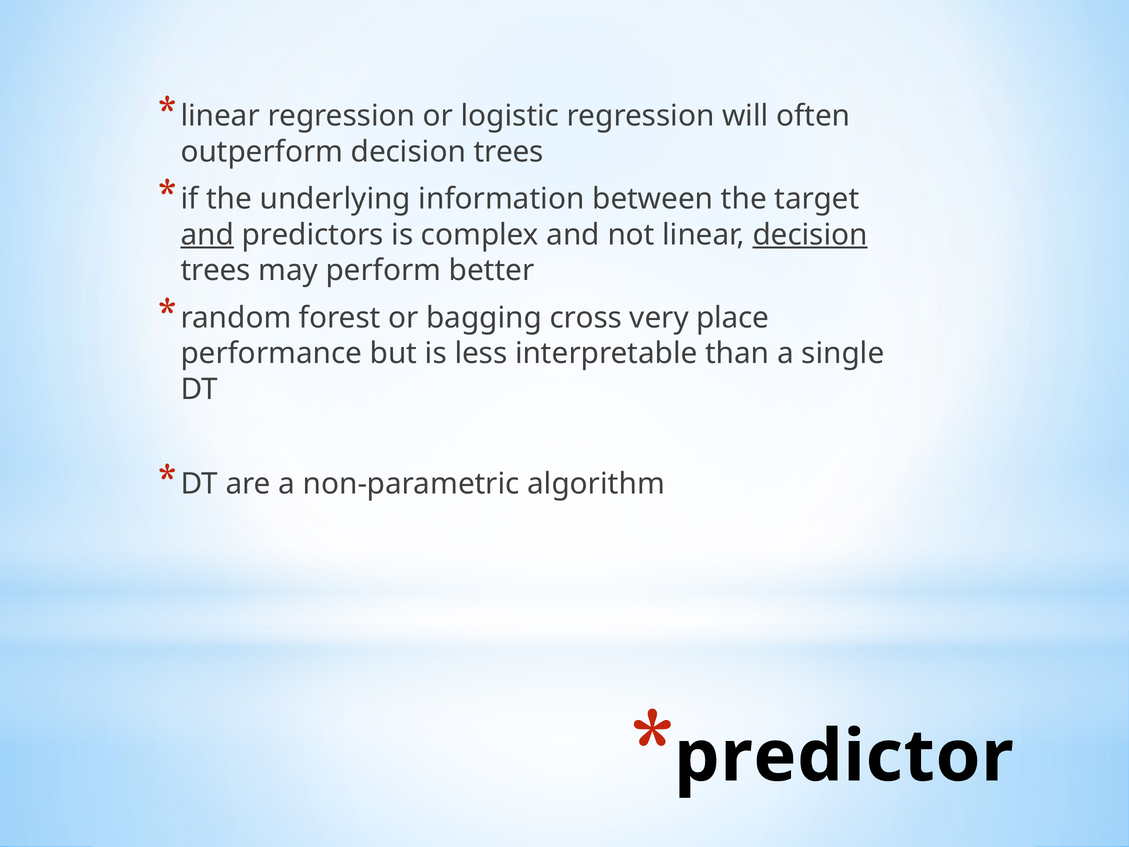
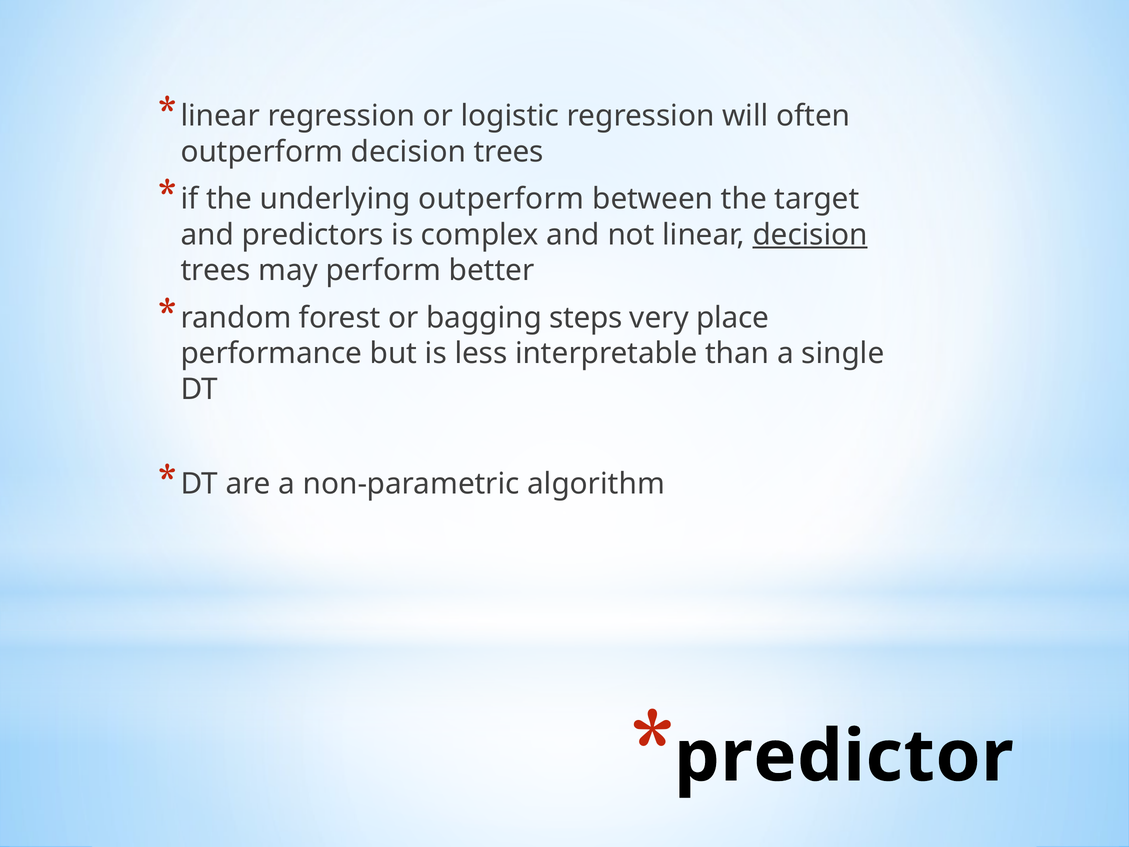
underlying information: information -> outperform
and at (207, 235) underline: present -> none
cross: cross -> steps
